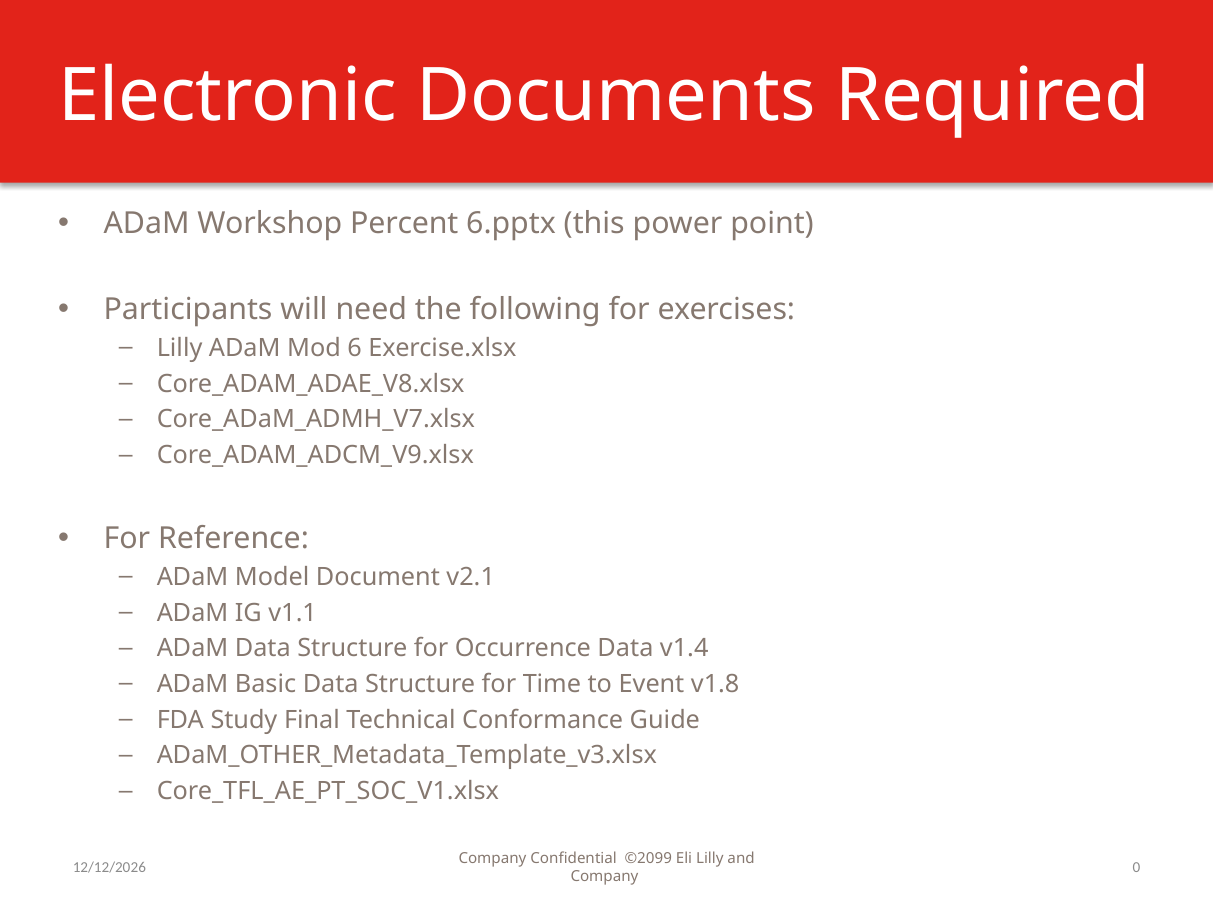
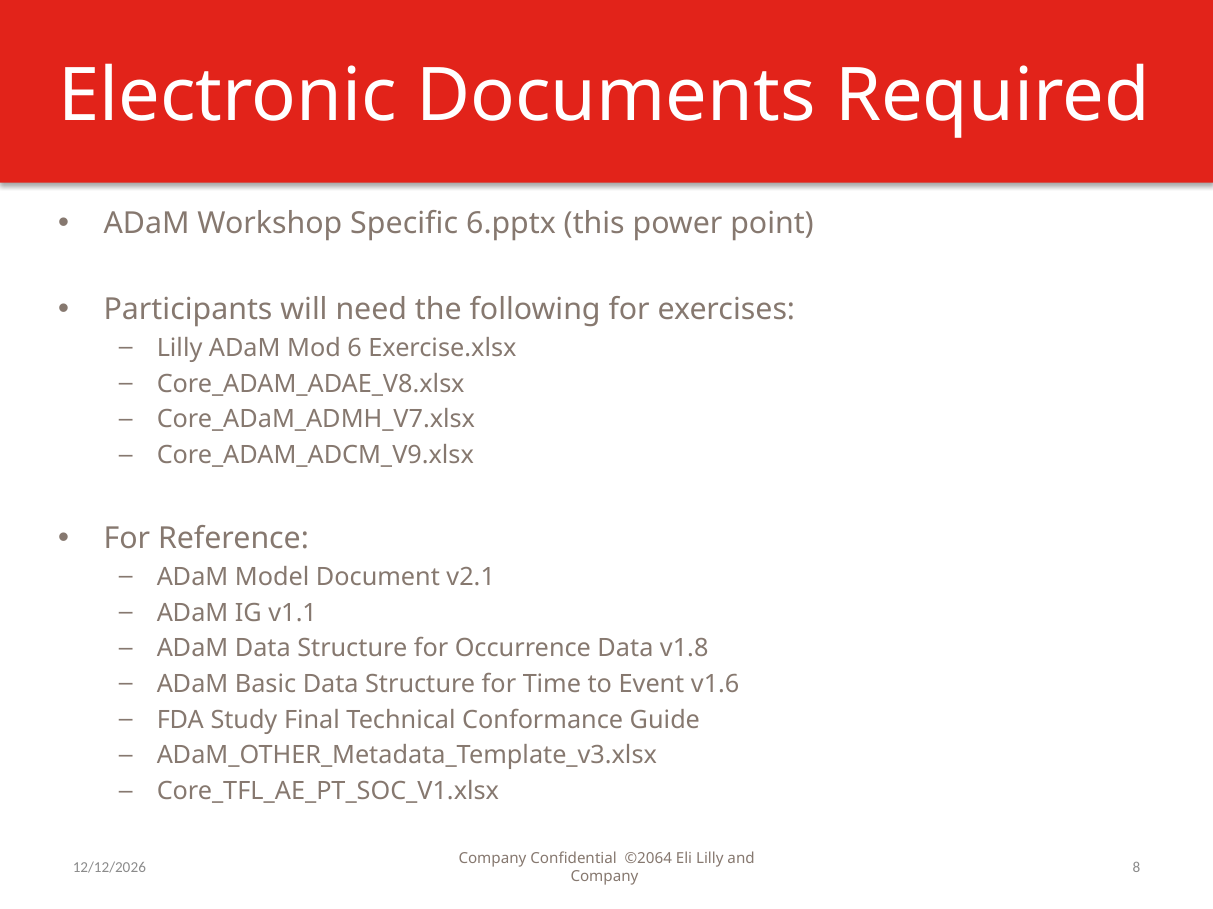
Percent: Percent -> Specific
v1.4: v1.4 -> v1.8
v1.8: v1.8 -> v1.6
©2099: ©2099 -> ©2064
0: 0 -> 8
